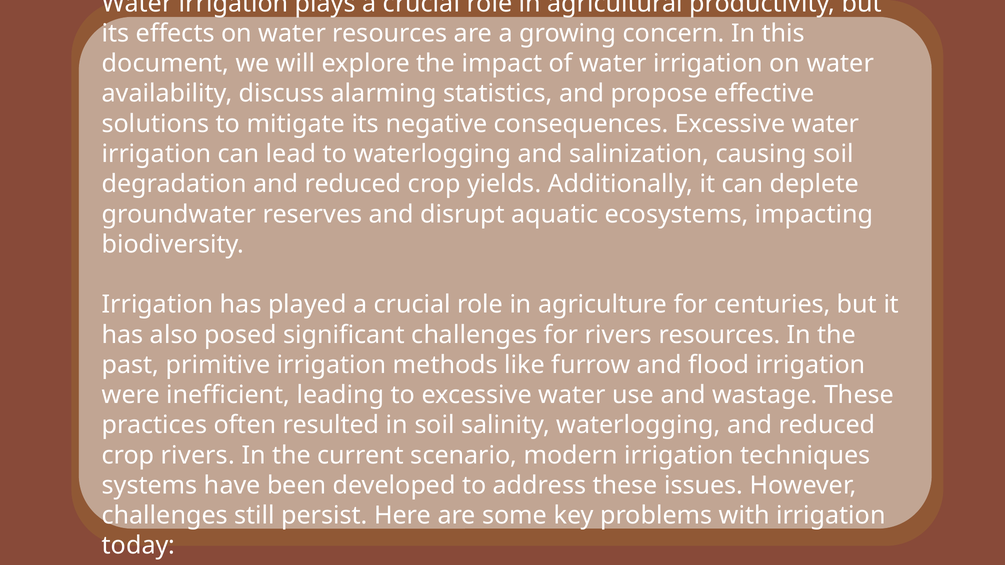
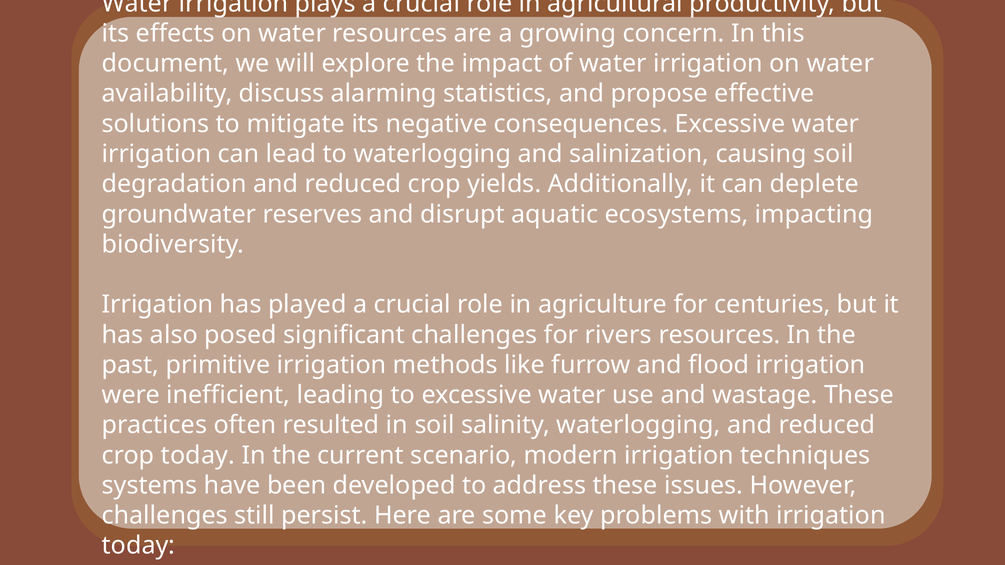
crop rivers: rivers -> today
